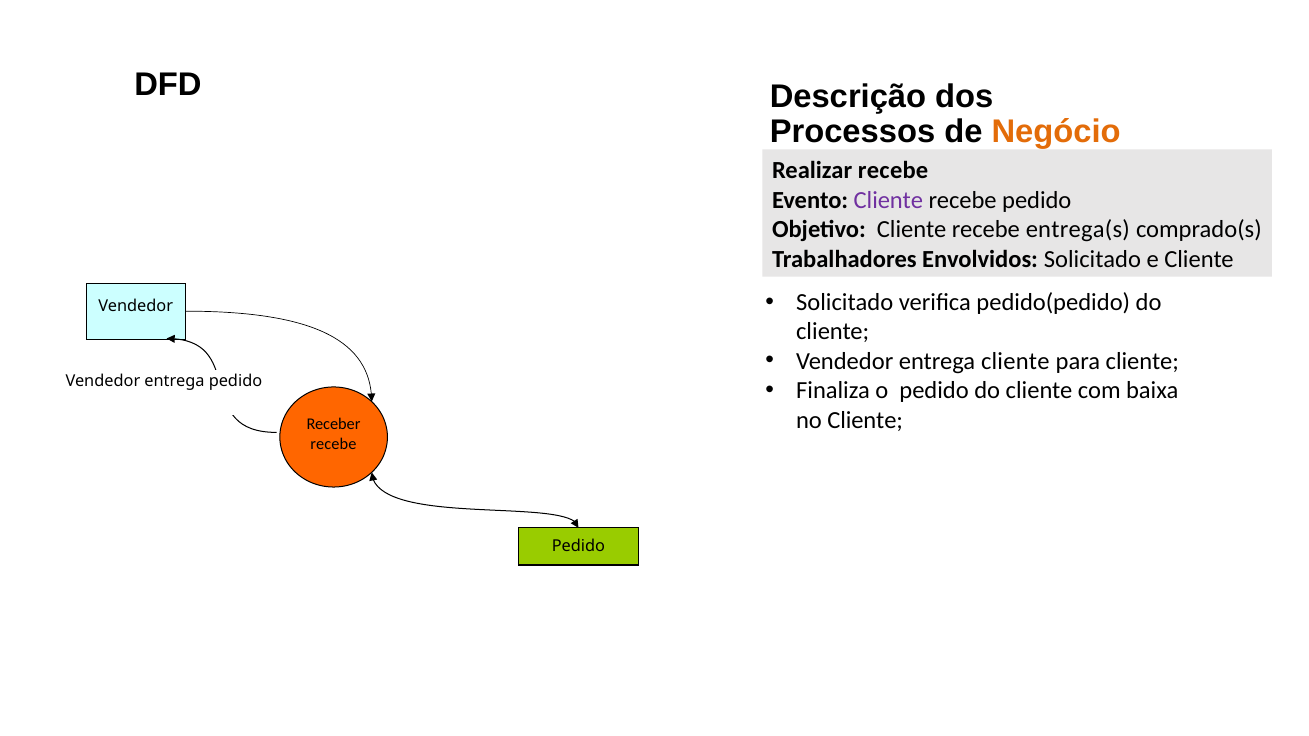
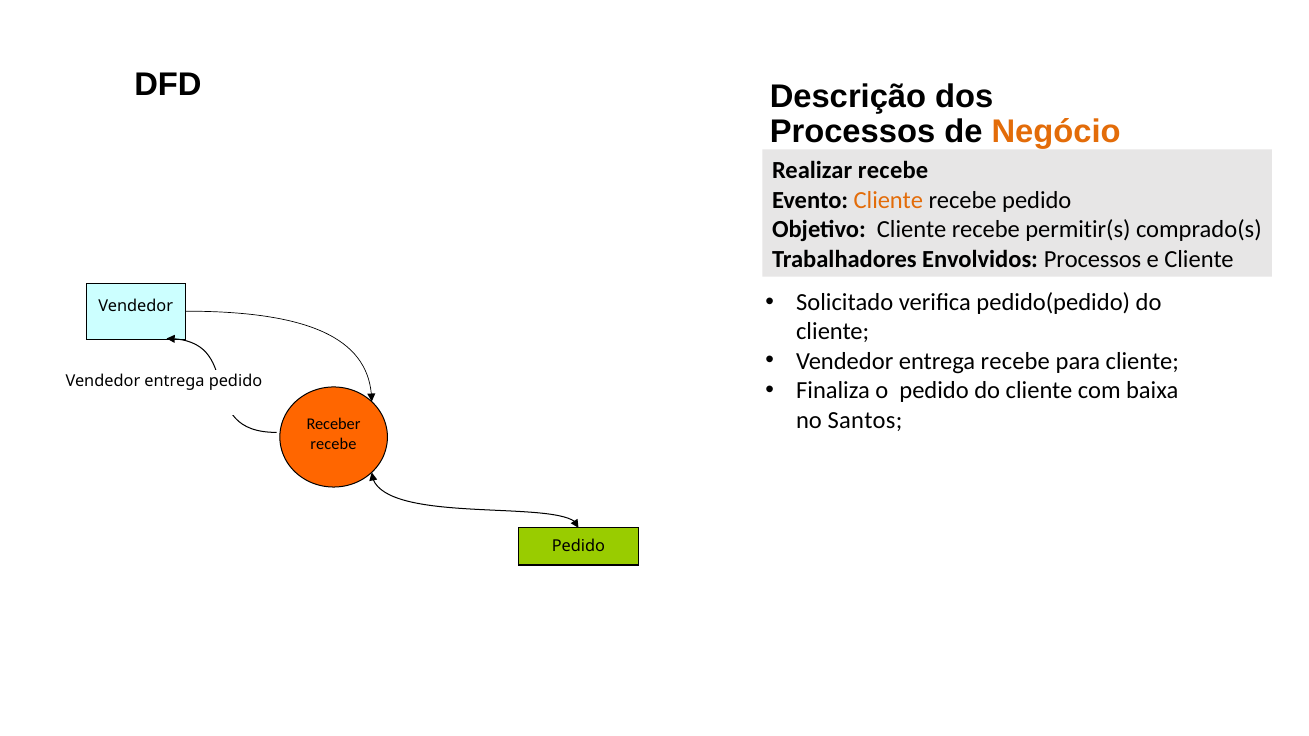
Cliente at (888, 200) colour: purple -> orange
entrega(s: entrega(s -> permitir(s
Envolvidos Solicitado: Solicitado -> Processos
entrega cliente: cliente -> recebe
no Cliente: Cliente -> Santos
